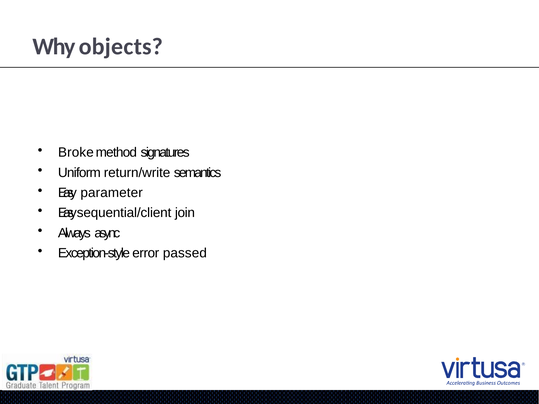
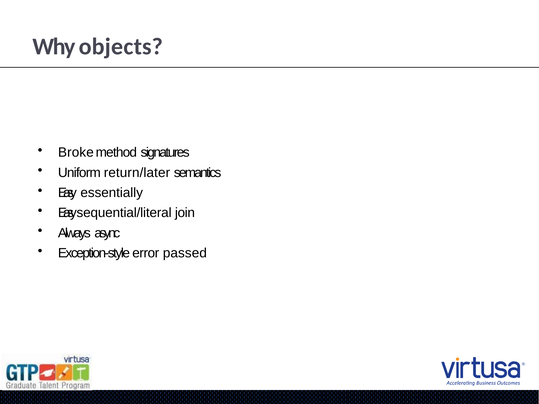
return/write: return/write -> return/later
parameter: parameter -> essentially
sequential/client: sequential/client -> sequential/literal
